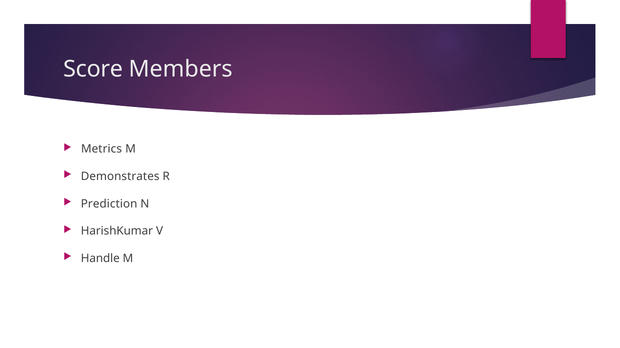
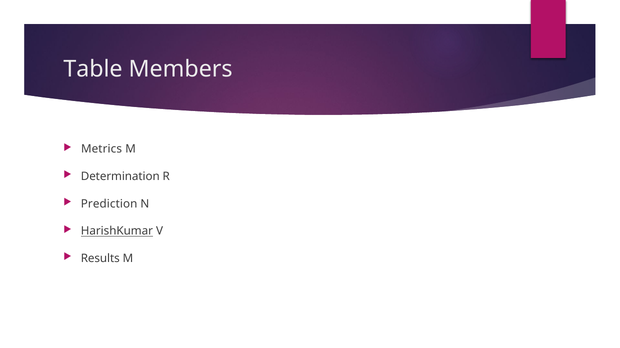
Score: Score -> Table
Demonstrates: Demonstrates -> Determination
HarishKumar underline: none -> present
Handle: Handle -> Results
